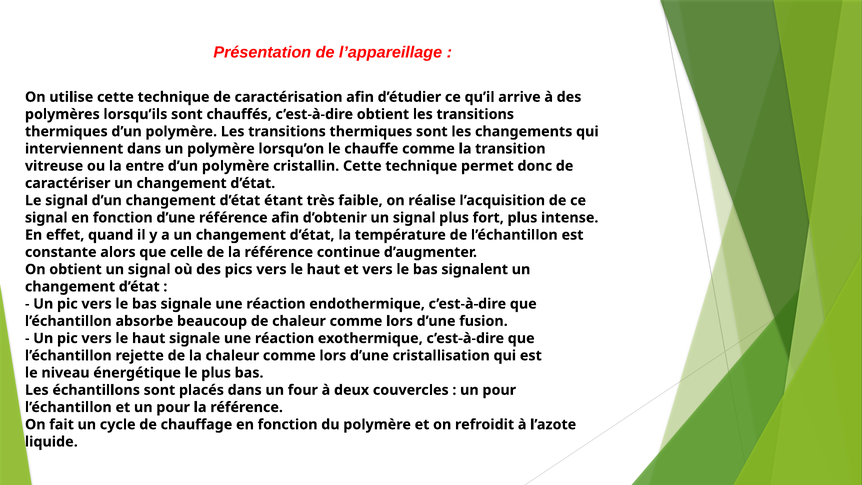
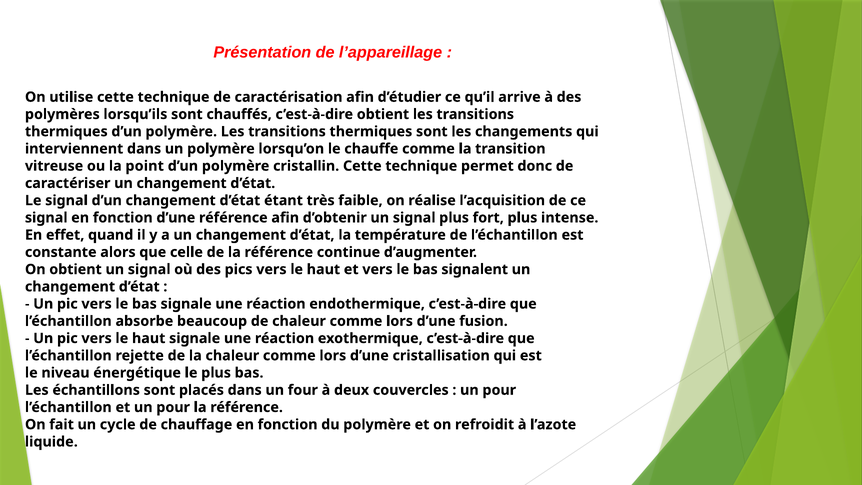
entre: entre -> point
